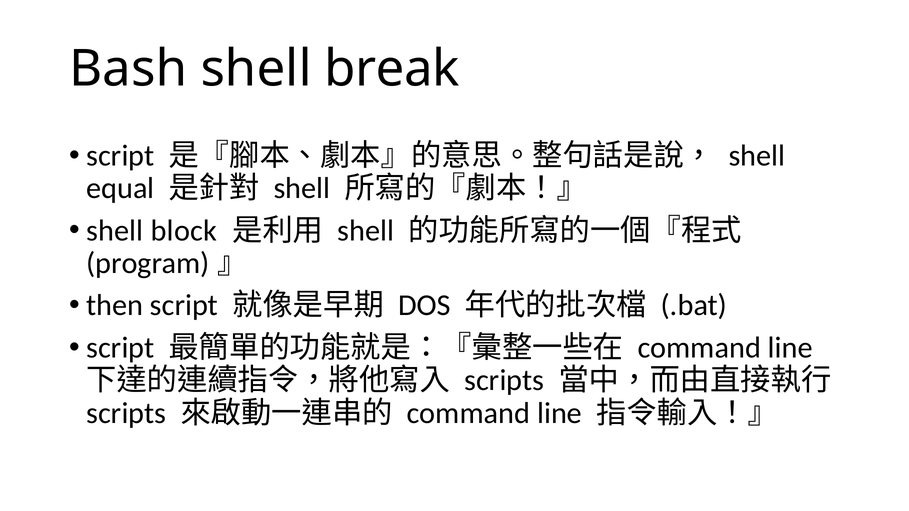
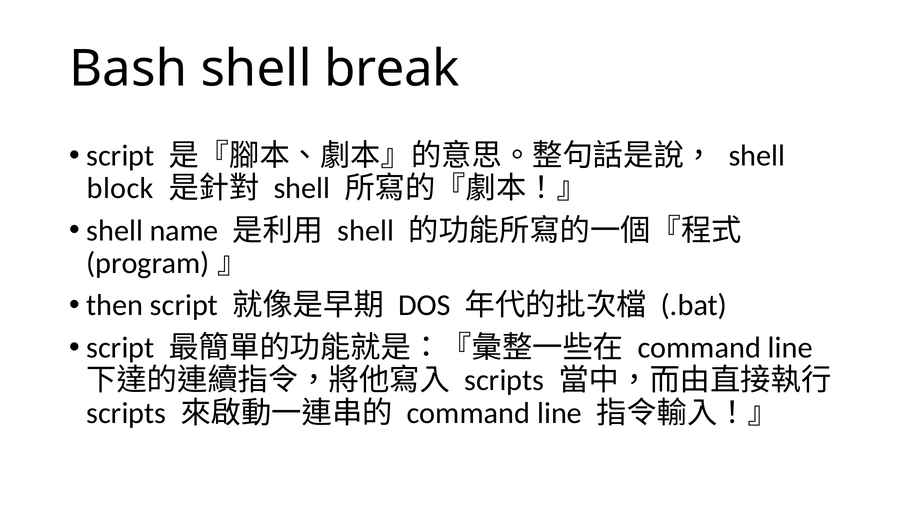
equal: equal -> block
block: block -> name
